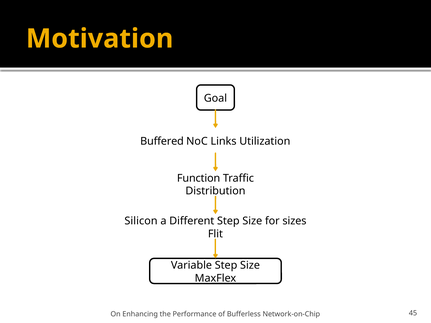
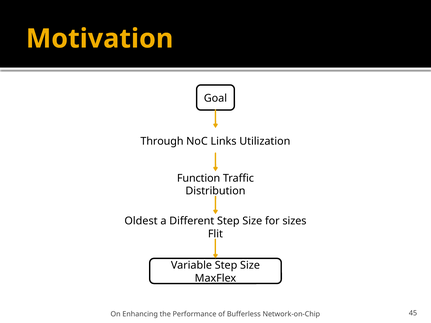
Buffered: Buffered -> Through
Silicon: Silicon -> Oldest
